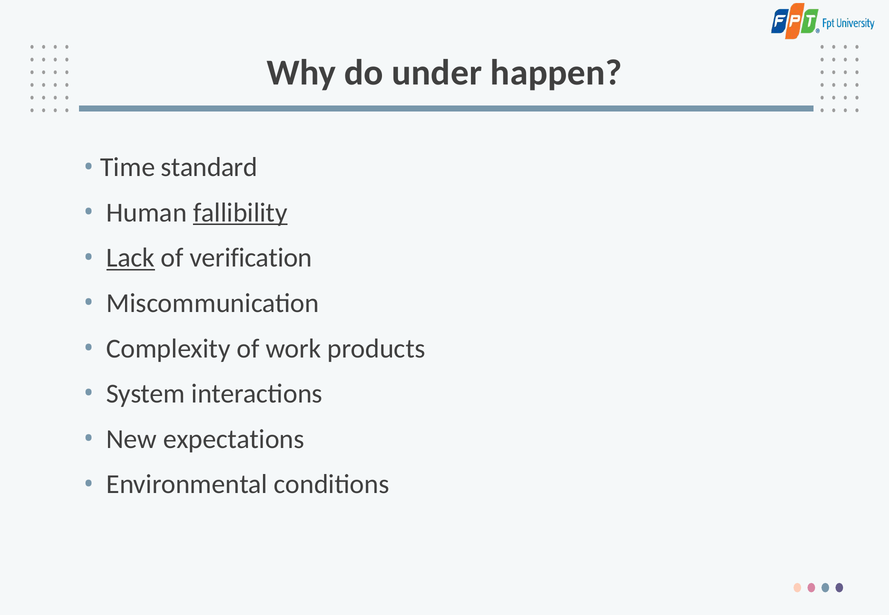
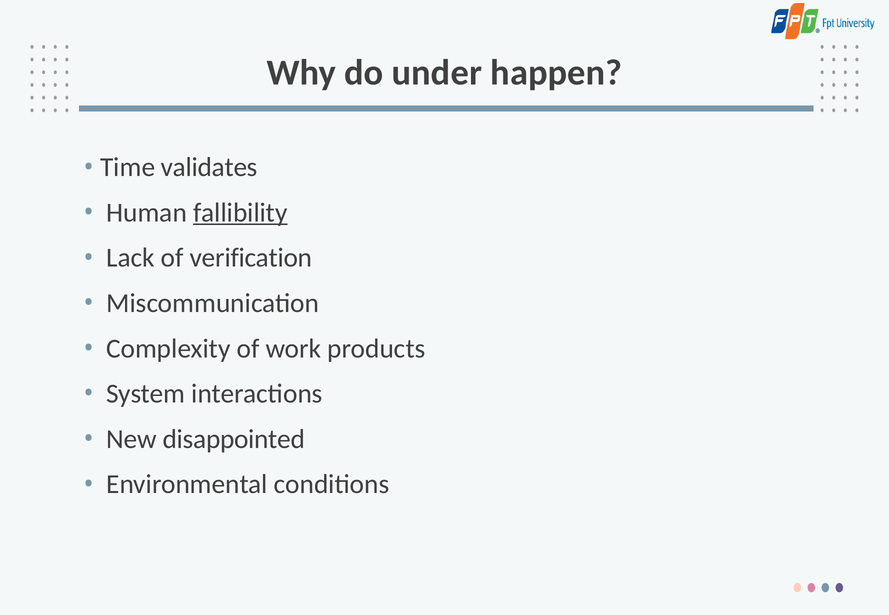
standard: standard -> validates
Lack underline: present -> none
expectations: expectations -> disappointed
